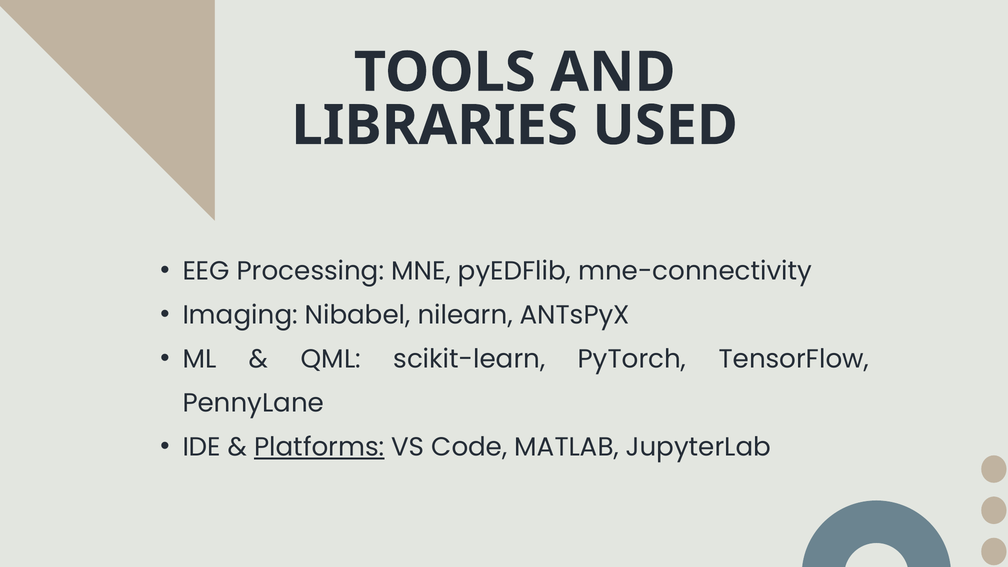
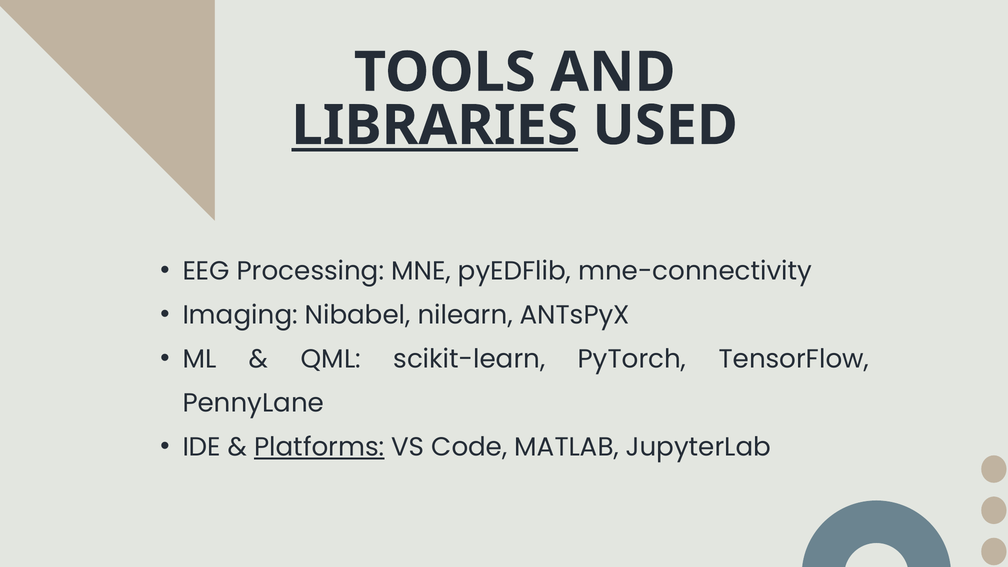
LIBRARIES underline: none -> present
